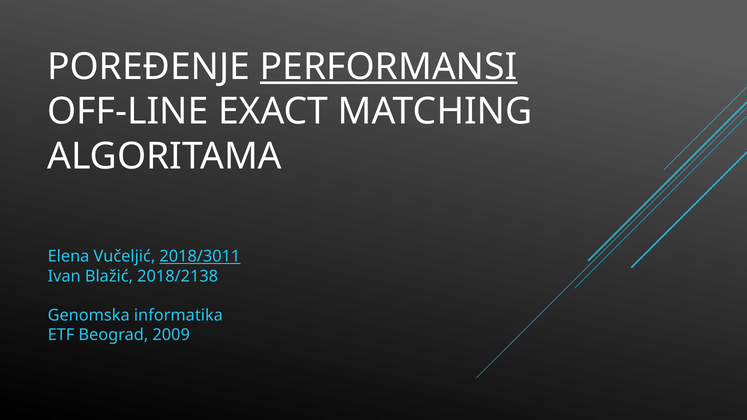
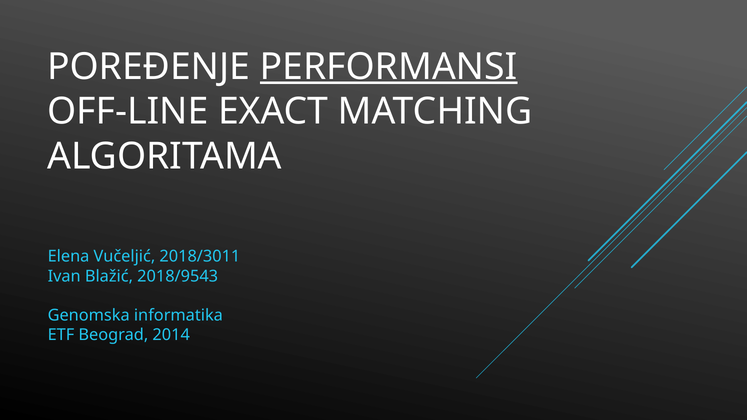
2018/3011 underline: present -> none
2018/2138: 2018/2138 -> 2018/9543
2009: 2009 -> 2014
